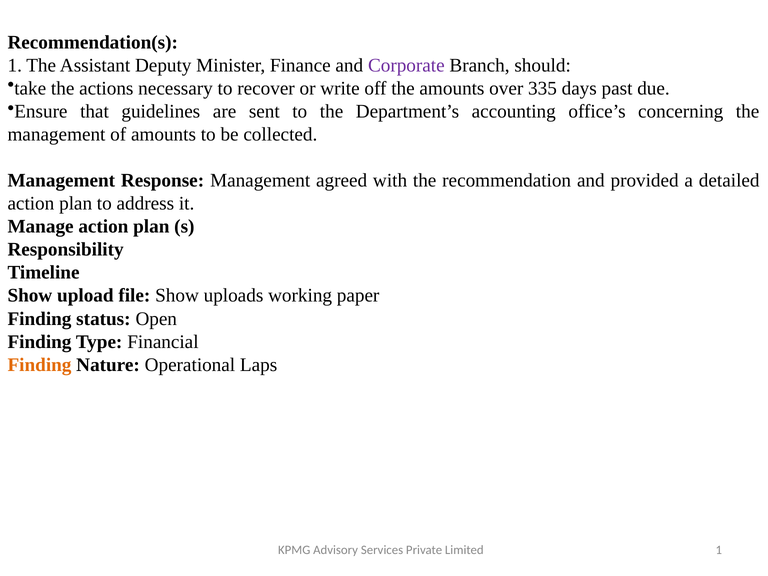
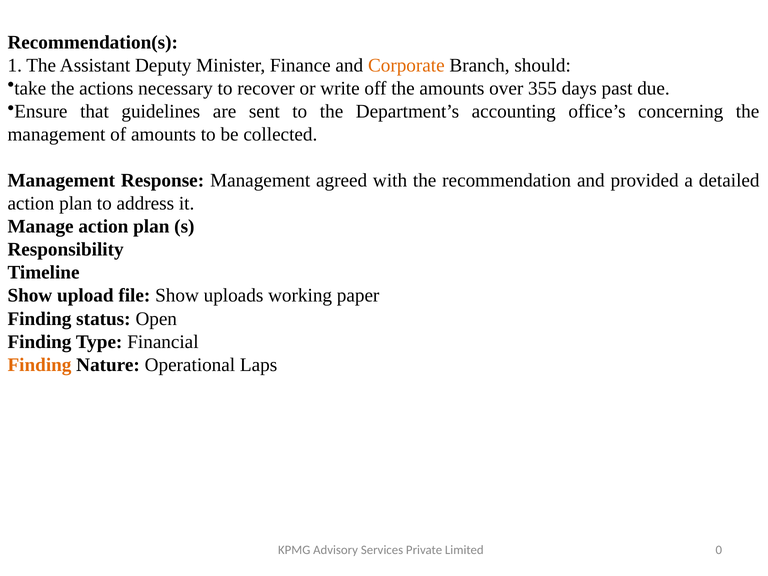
Corporate colour: purple -> orange
335: 335 -> 355
Limited 1: 1 -> 0
